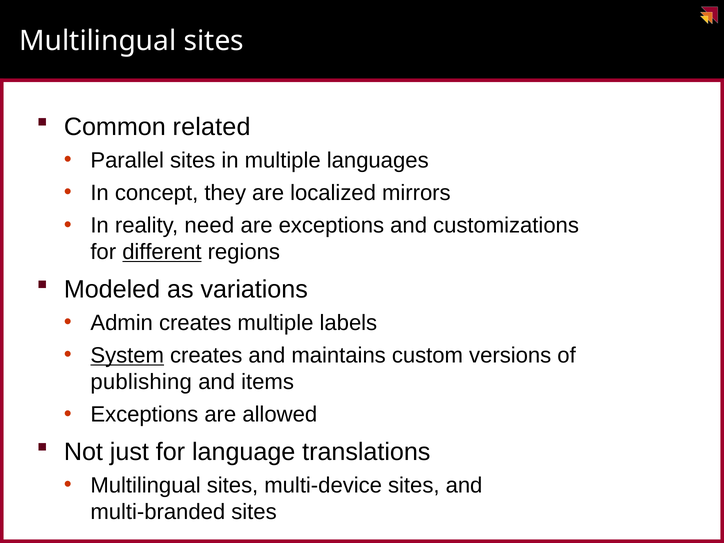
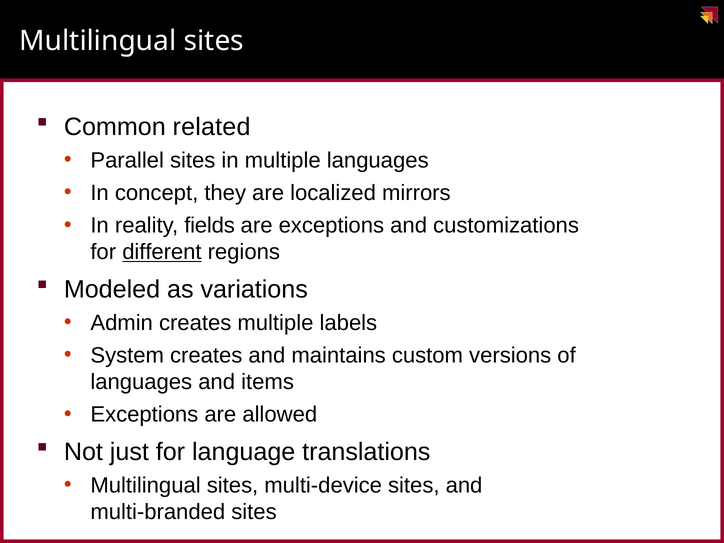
need: need -> fields
System underline: present -> none
publishing at (141, 382): publishing -> languages
